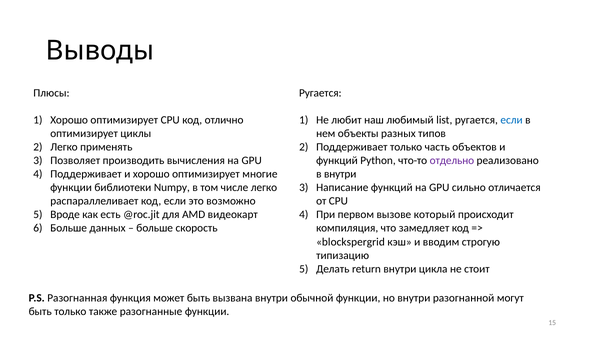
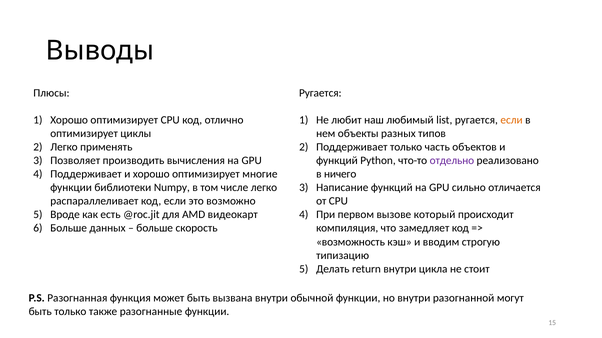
если at (512, 120) colour: blue -> orange
в внутри: внутри -> ничего
blockspergrid: blockspergrid -> возможность
